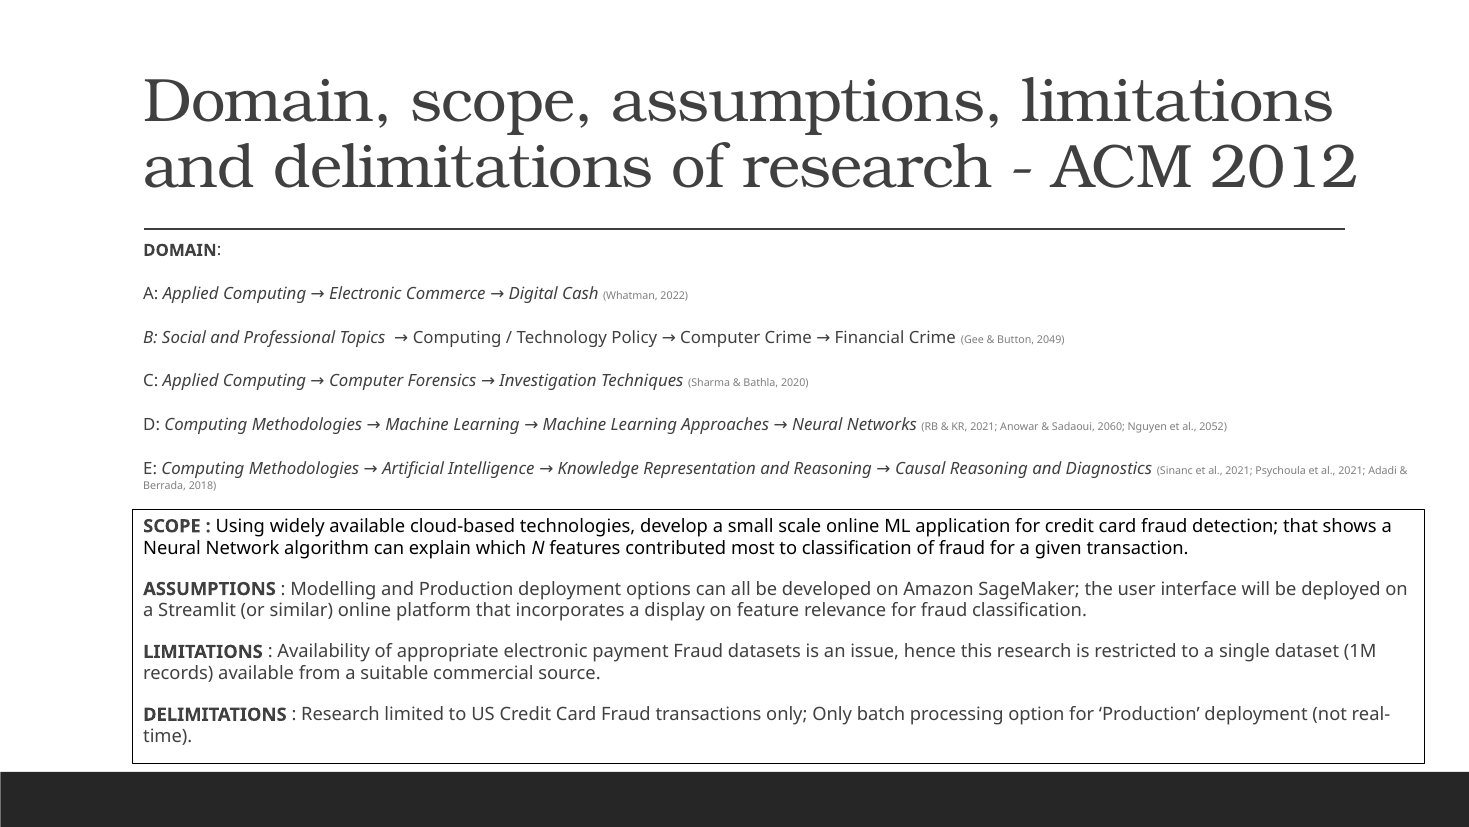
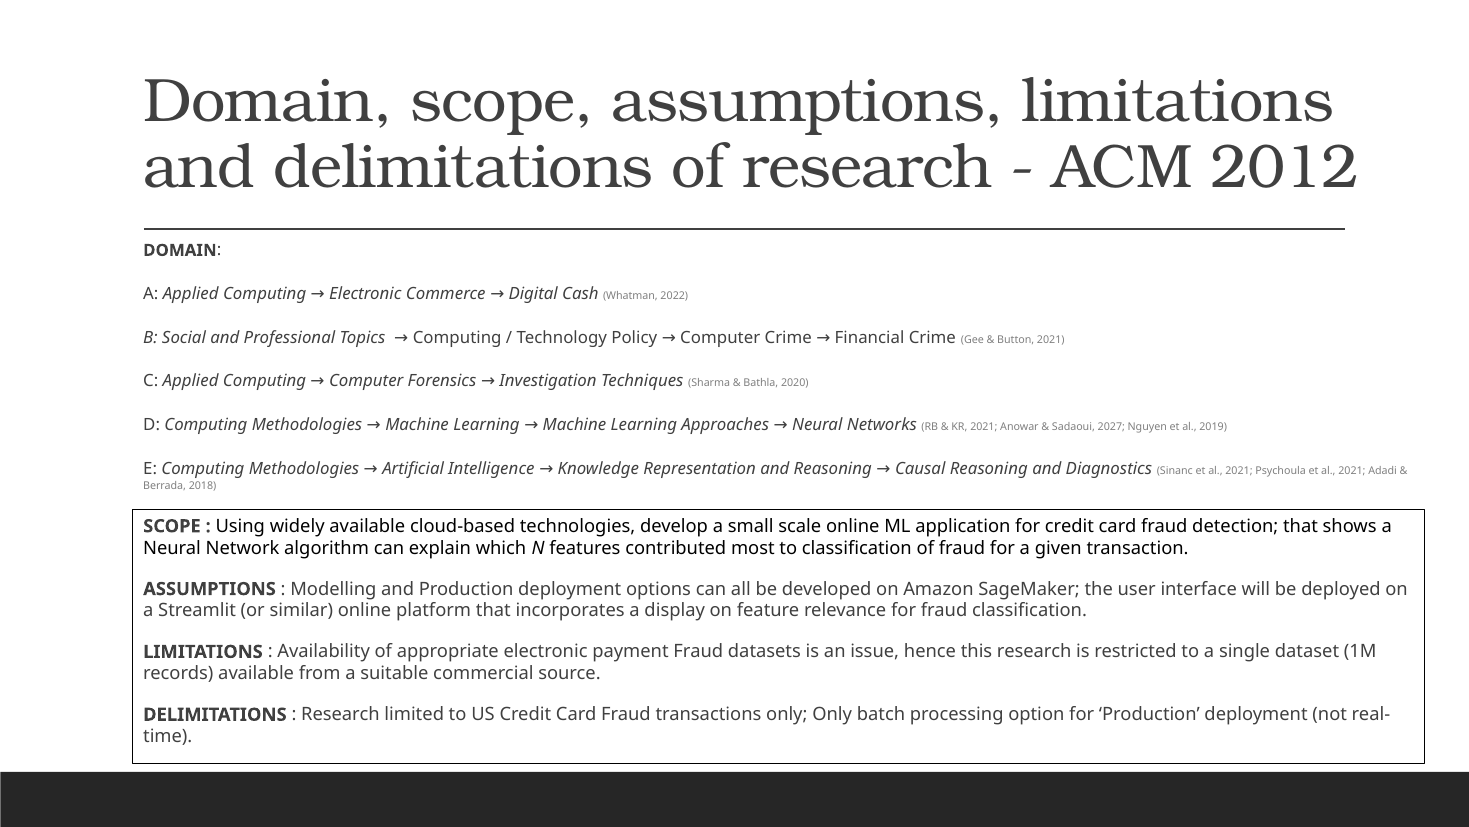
Button 2049: 2049 -> 2021
2060: 2060 -> 2027
2052: 2052 -> 2019
